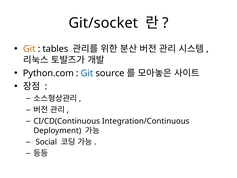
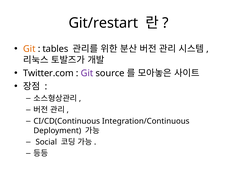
Git/socket: Git/socket -> Git/restart
Python.com: Python.com -> Twitter.com
Git at (87, 73) colour: blue -> purple
